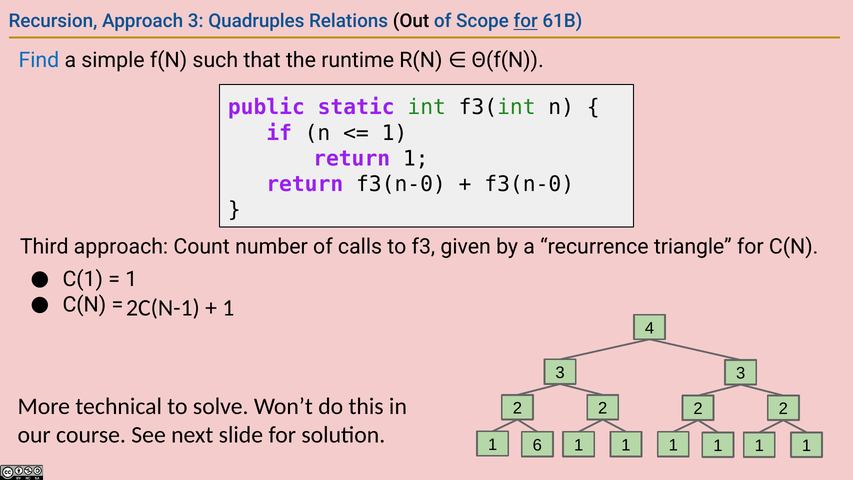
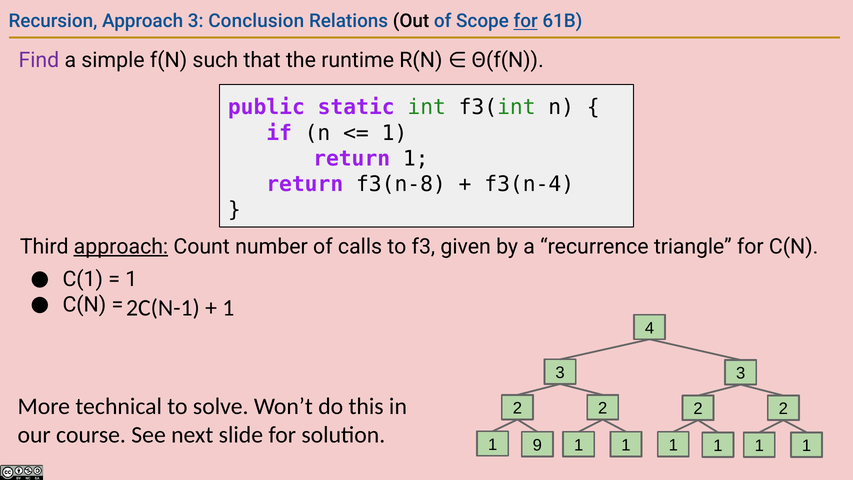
Quadruples: Quadruples -> Conclusion
Find colour: blue -> purple
return f3(n-0: f3(n-0 -> f3(n-8
f3(n-0 at (529, 184): f3(n-0 -> f3(n-4
approach at (121, 247) underline: none -> present
6: 6 -> 9
